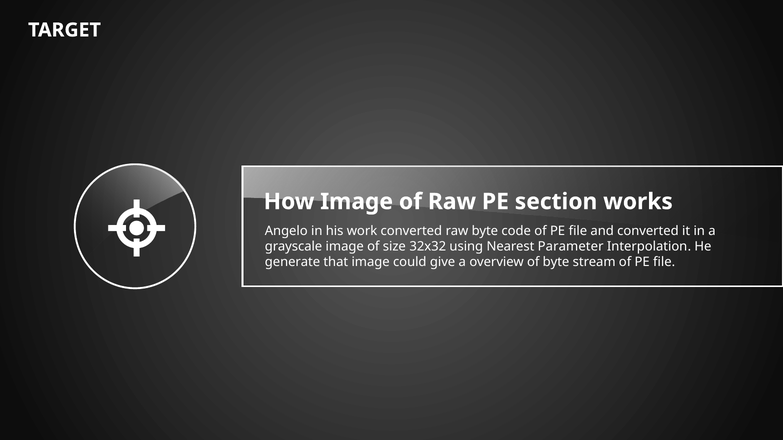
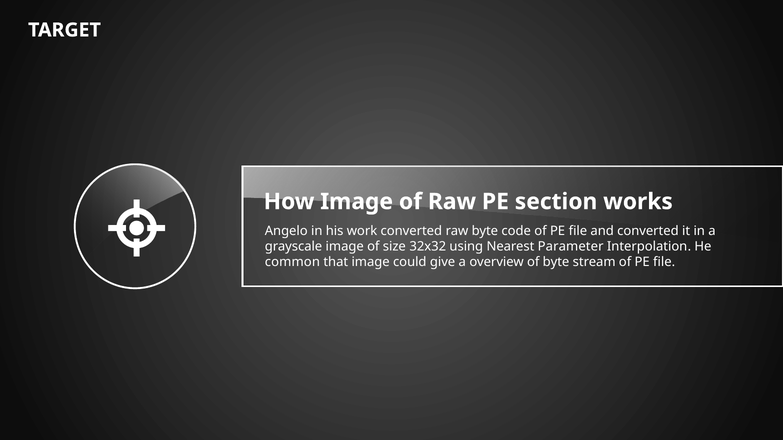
generate: generate -> common
